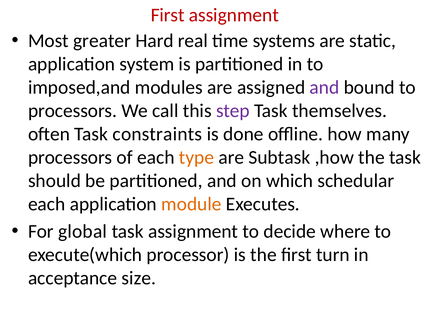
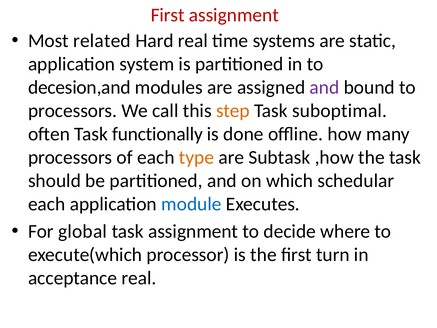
greater: greater -> related
imposed,and: imposed,and -> decesion,and
step colour: purple -> orange
themselves: themselves -> suboptimal
constraints: constraints -> functionally
module colour: orange -> blue
acceptance size: size -> real
